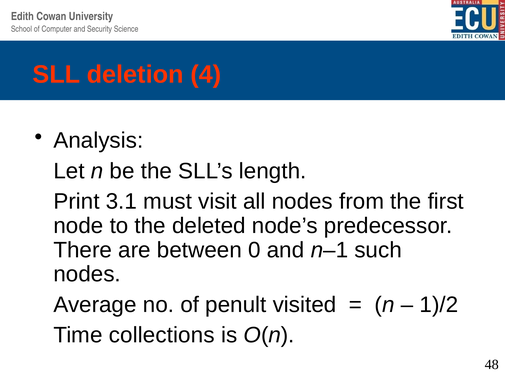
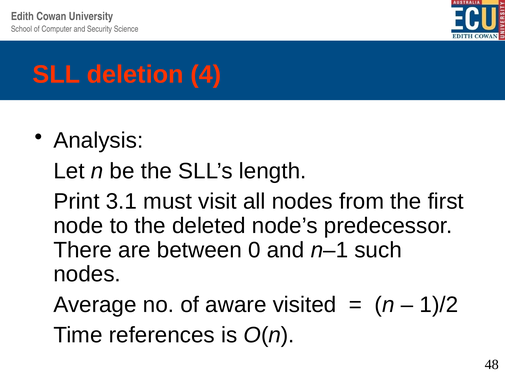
penult: penult -> aware
collections: collections -> references
